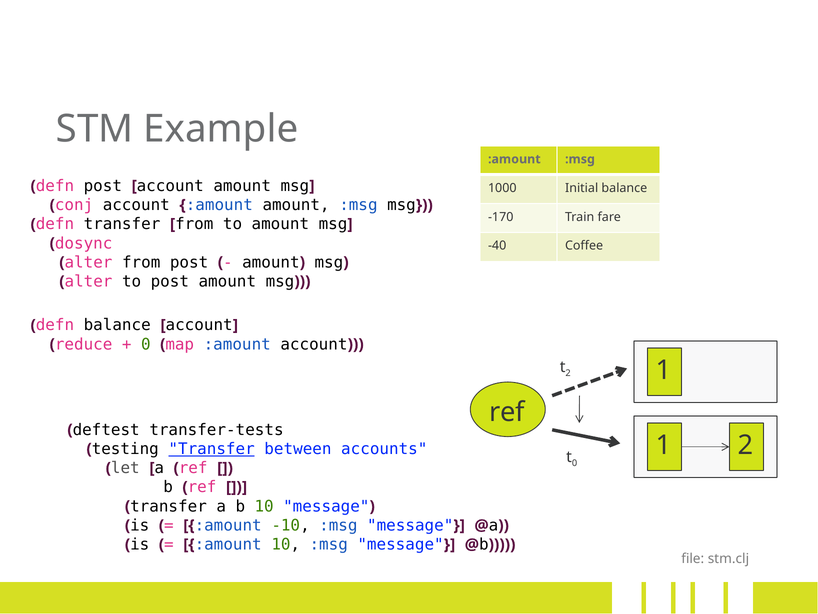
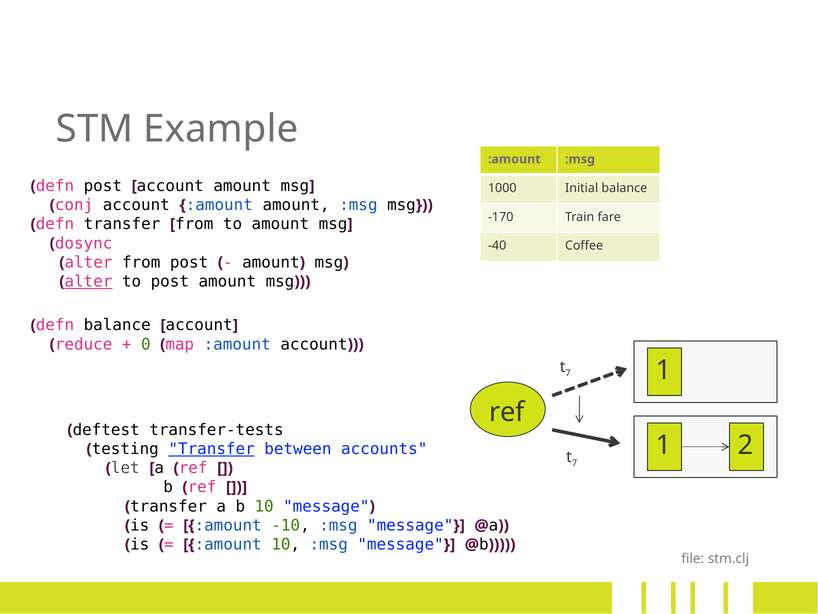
alter at (89, 281) underline: none -> present
2 at (568, 373): 2 -> 7
0 at (575, 463): 0 -> 7
